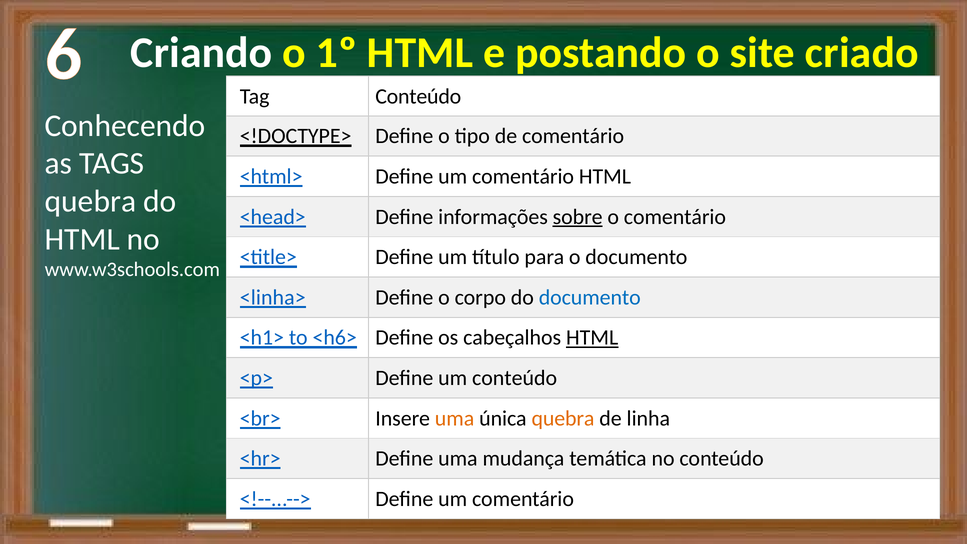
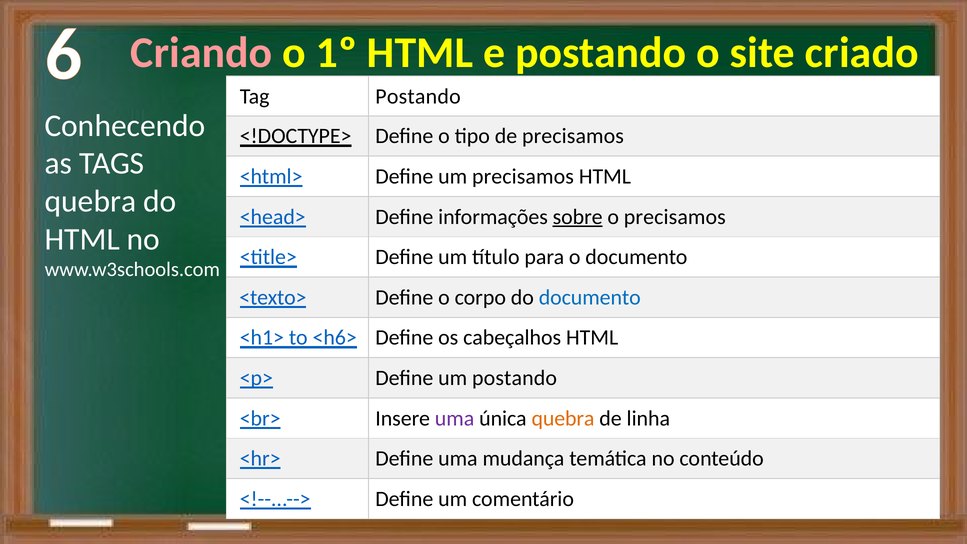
Tag Conteúdo: Conteúdo -> Postando
Criando colour: white -> pink
de comentário: comentário -> precisamos
<html> Define um comentário: comentário -> precisamos
o comentário: comentário -> precisamos
<linha>: <linha> -> <texto>
HTML at (592, 338) underline: present -> none
um conteúdo: conteúdo -> postando
uma at (455, 418) colour: orange -> purple
